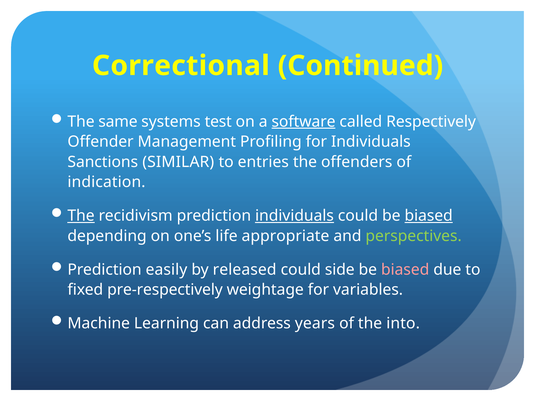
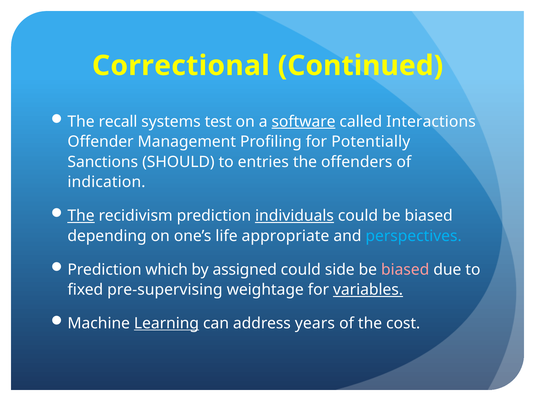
same: same -> recall
Respectively: Respectively -> Interactions
for Individuals: Individuals -> Potentially
SIMILAR: SIMILAR -> SHOULD
biased at (429, 216) underline: present -> none
perspectives colour: light green -> light blue
easily: easily -> which
released: released -> assigned
pre-respectively: pre-respectively -> pre-supervising
variables underline: none -> present
Learning underline: none -> present
into: into -> cost
